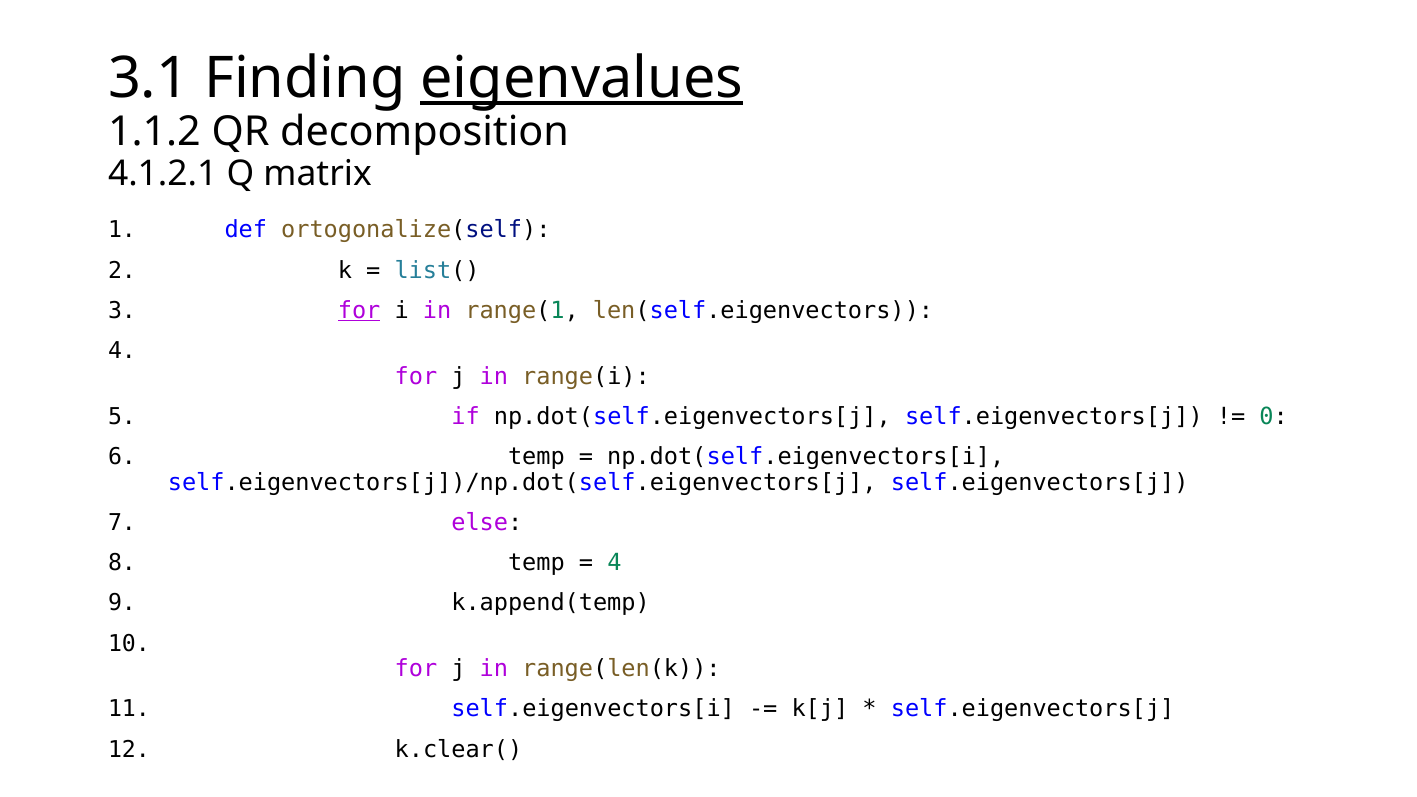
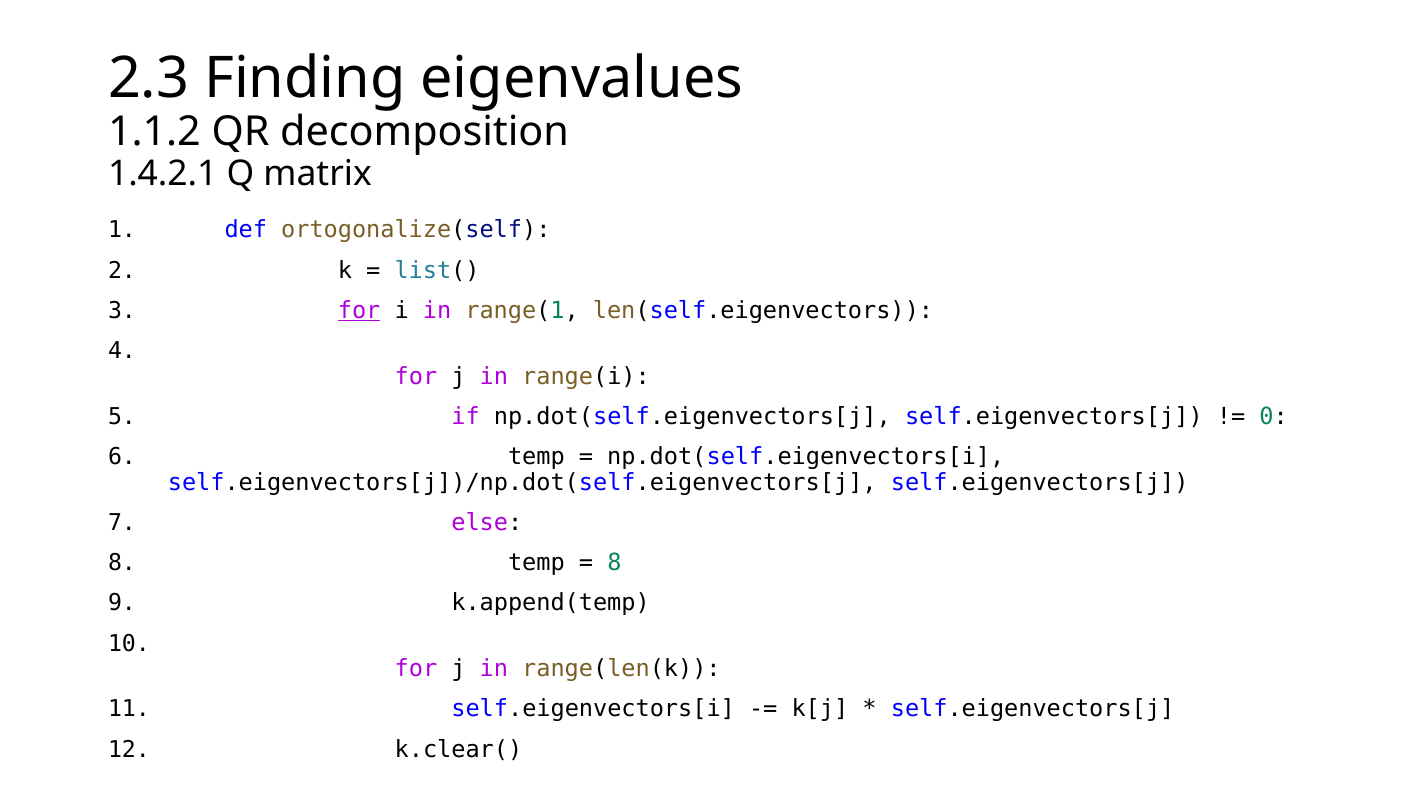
3.1: 3.1 -> 2.3
eigenvalues underline: present -> none
4.1.2.1: 4.1.2.1 -> 1.4.2.1
4 at (614, 563): 4 -> 8
